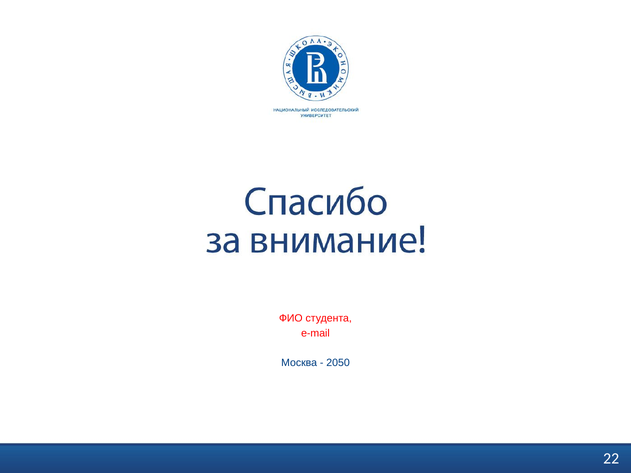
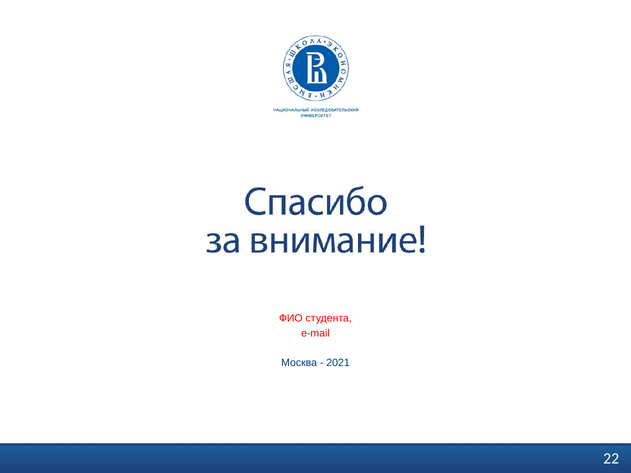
2050: 2050 -> 2021
